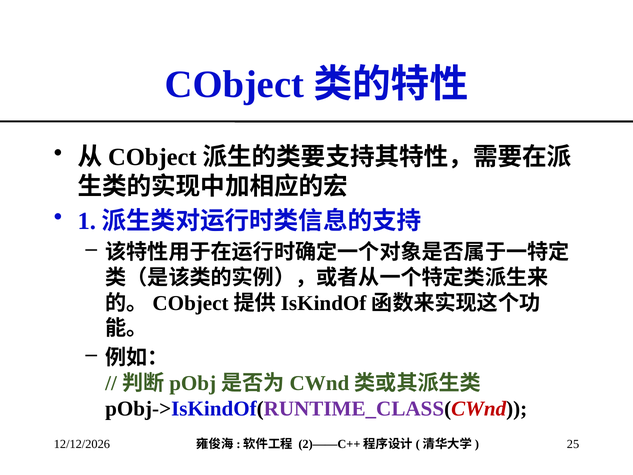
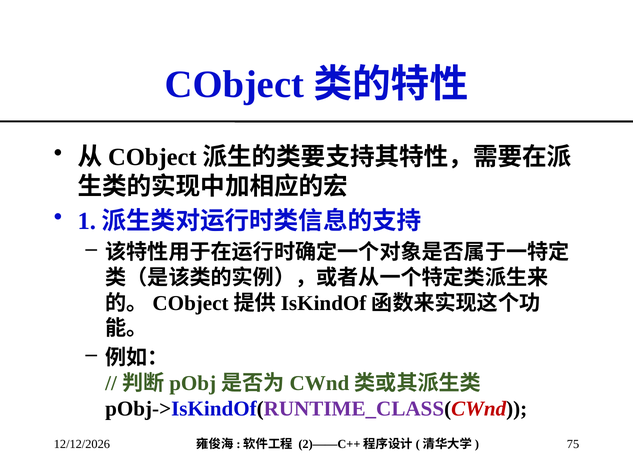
25: 25 -> 75
